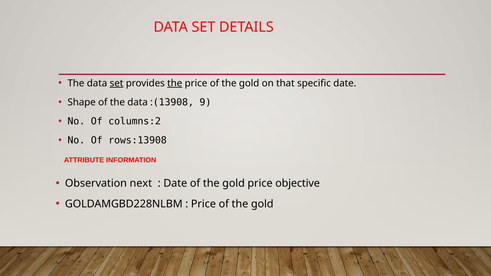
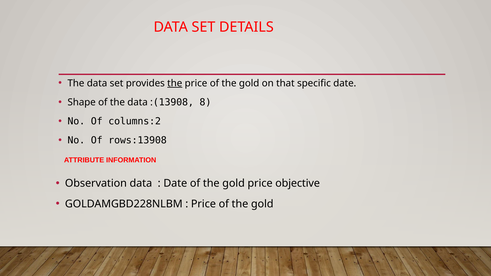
set at (117, 83) underline: present -> none
9: 9 -> 8
Observation next: next -> data
